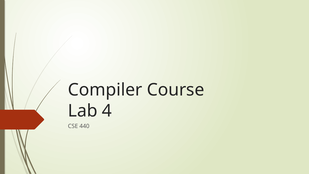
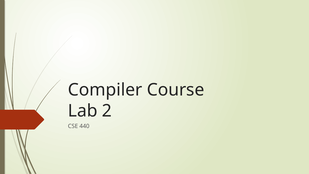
4: 4 -> 2
